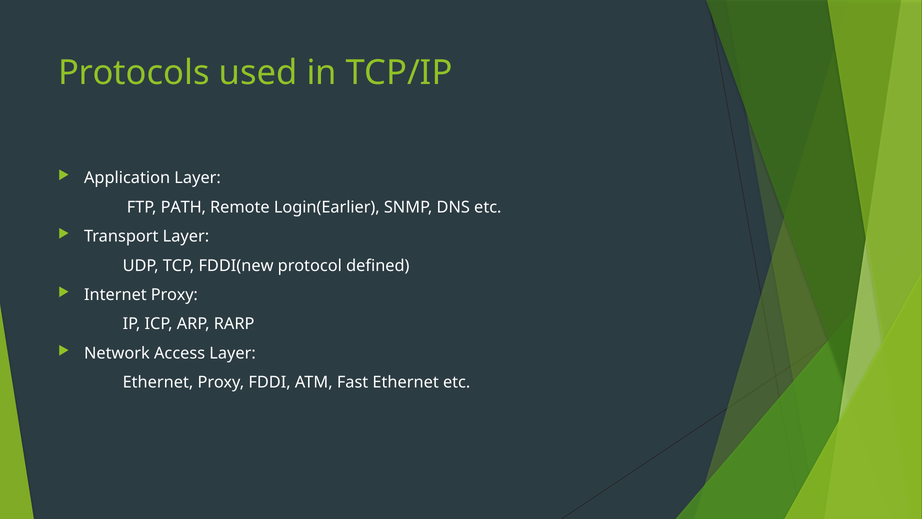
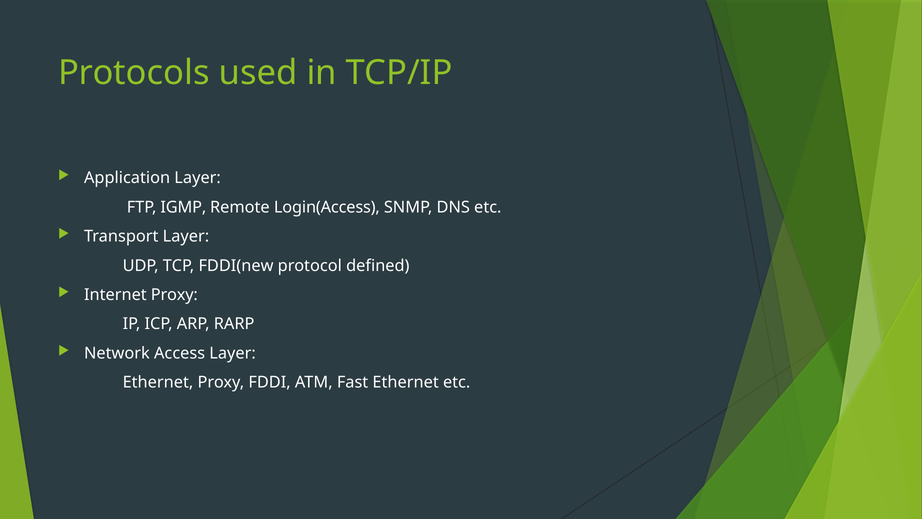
PATH: PATH -> IGMP
Login(Earlier: Login(Earlier -> Login(Access
